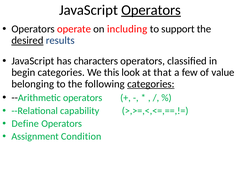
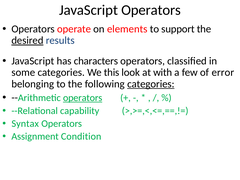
Operators at (151, 10) underline: present -> none
including: including -> elements
begin: begin -> some
that: that -> with
value: value -> error
operators at (83, 98) underline: none -> present
Define: Define -> Syntax
